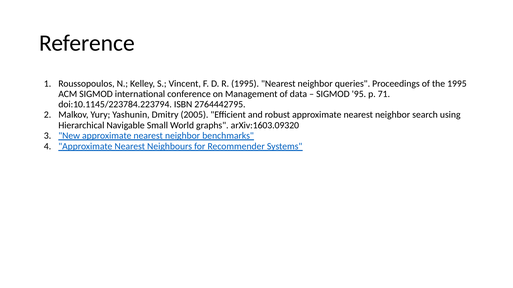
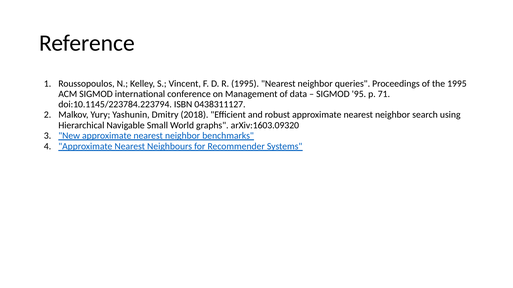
2764442795: 2764442795 -> 0438311127
2005: 2005 -> 2018
